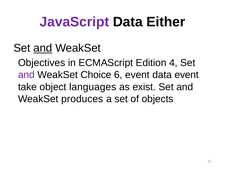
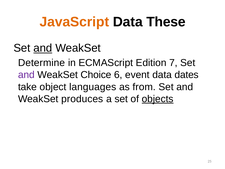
JavaScript colour: purple -> orange
Either: Either -> These
Objectives: Objectives -> Determine
4: 4 -> 7
data event: event -> dates
exist: exist -> from
objects underline: none -> present
